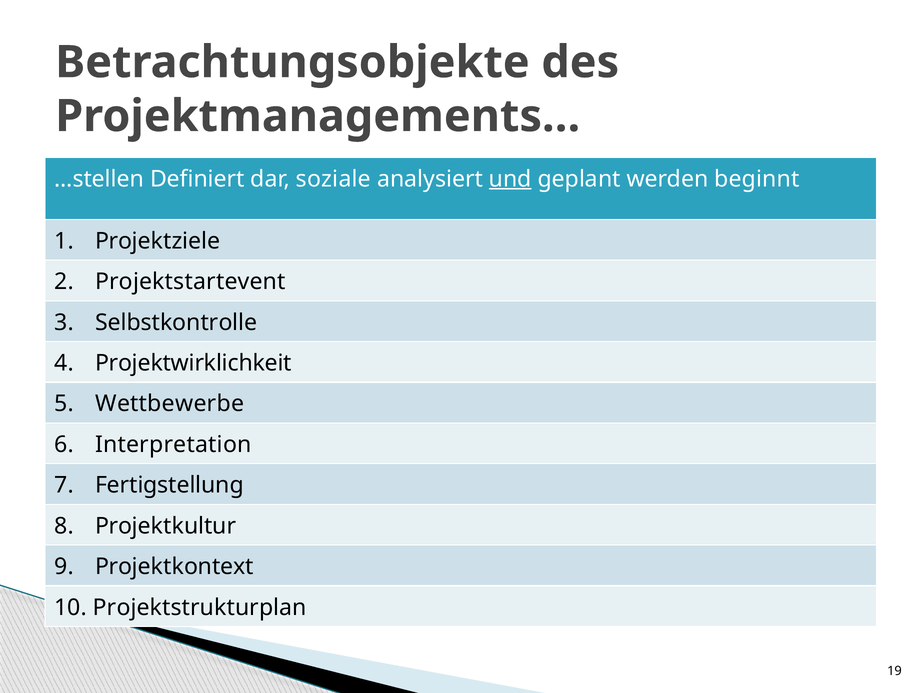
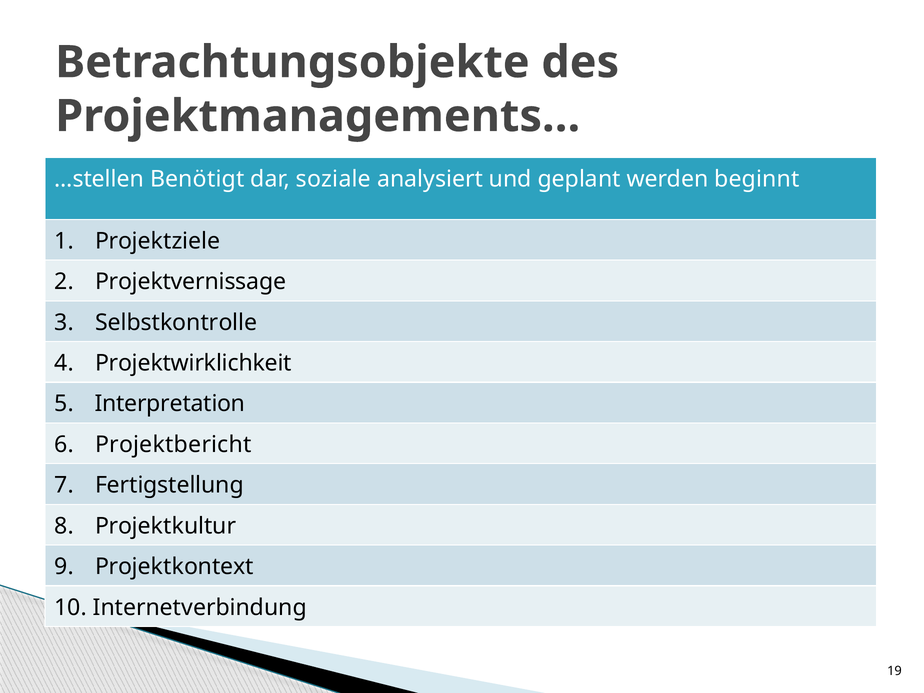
Definiert: Definiert -> Benötigt
und underline: present -> none
Projektstartevent: Projektstartevent -> Projektvernissage
Wettbewerbe: Wettbewerbe -> Interpretation
Interpretation: Interpretation -> Projektbericht
Projektstrukturplan: Projektstrukturplan -> Internetverbindung
